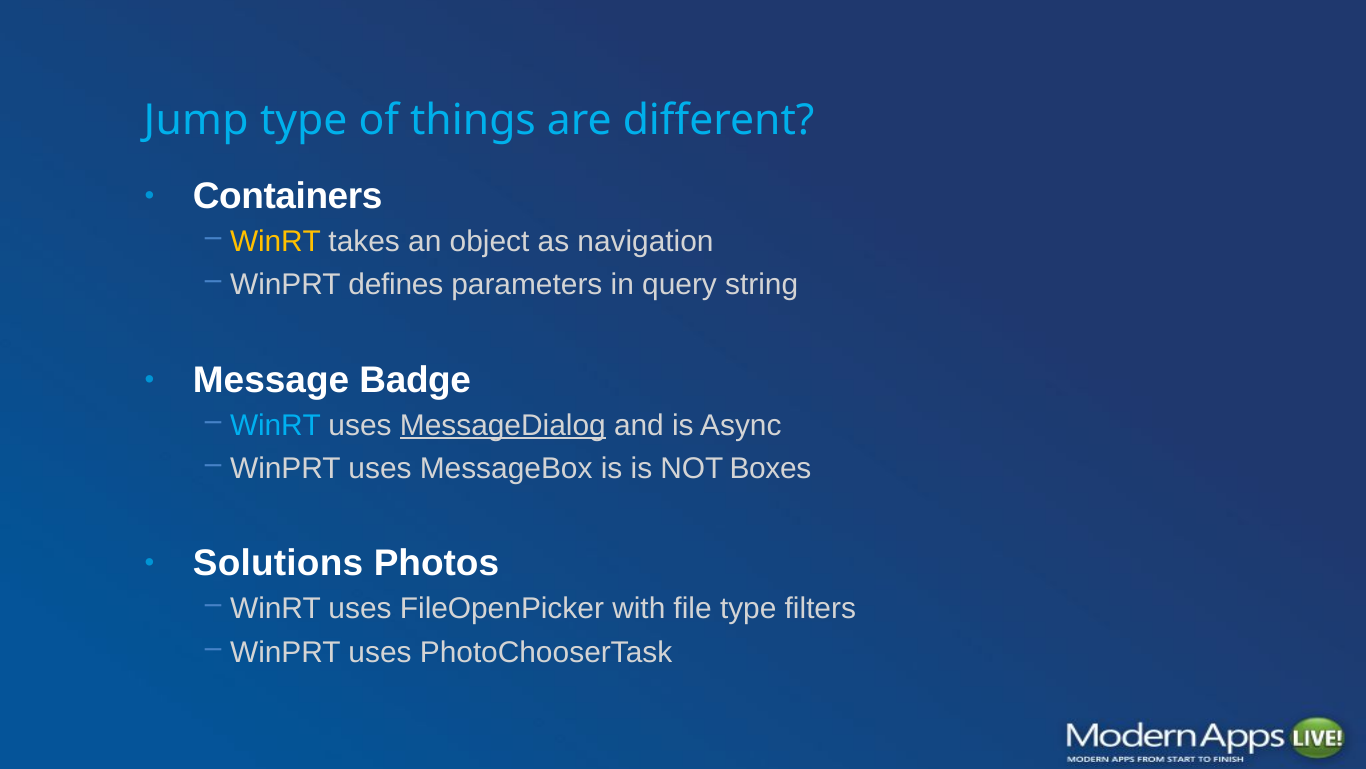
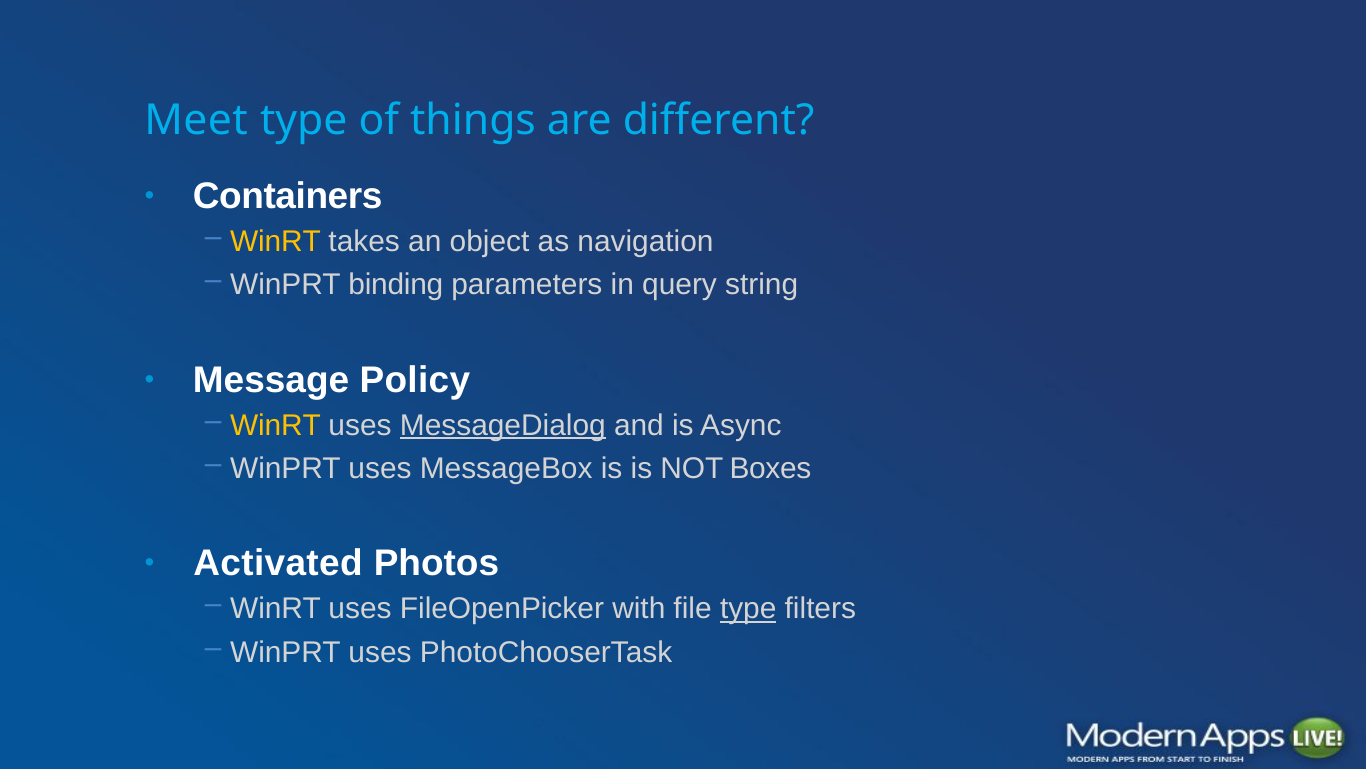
Jump: Jump -> Meet
defines: defines -> binding
Badge: Badge -> Policy
WinRT at (276, 425) colour: light blue -> yellow
Solutions: Solutions -> Activated
type at (748, 608) underline: none -> present
